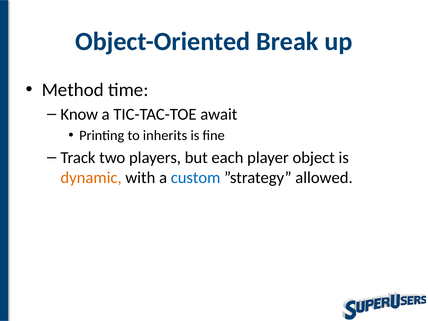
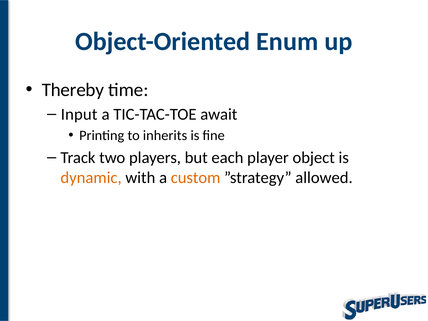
Break: Break -> Enum
Method: Method -> Thereby
Know: Know -> Input
custom colour: blue -> orange
